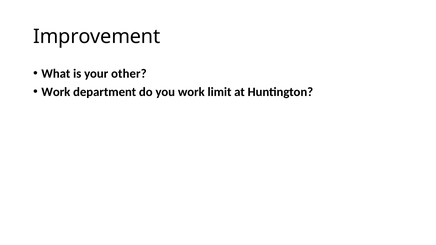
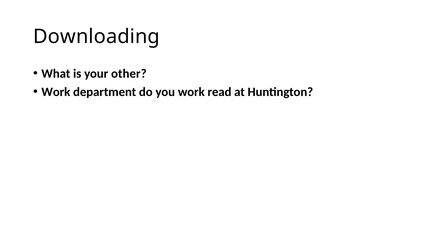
Improvement: Improvement -> Downloading
limit: limit -> read
